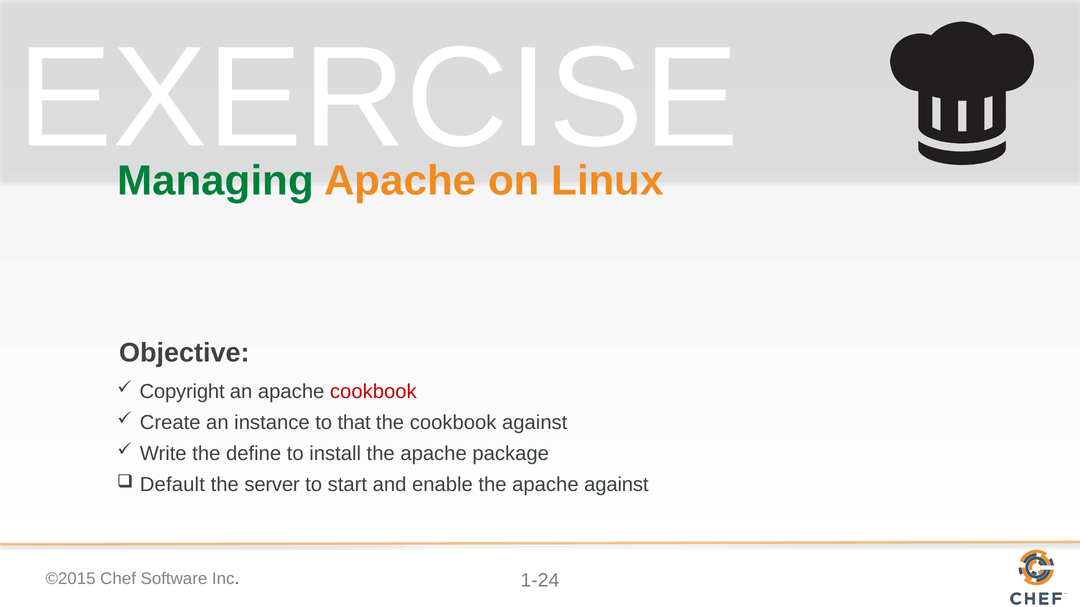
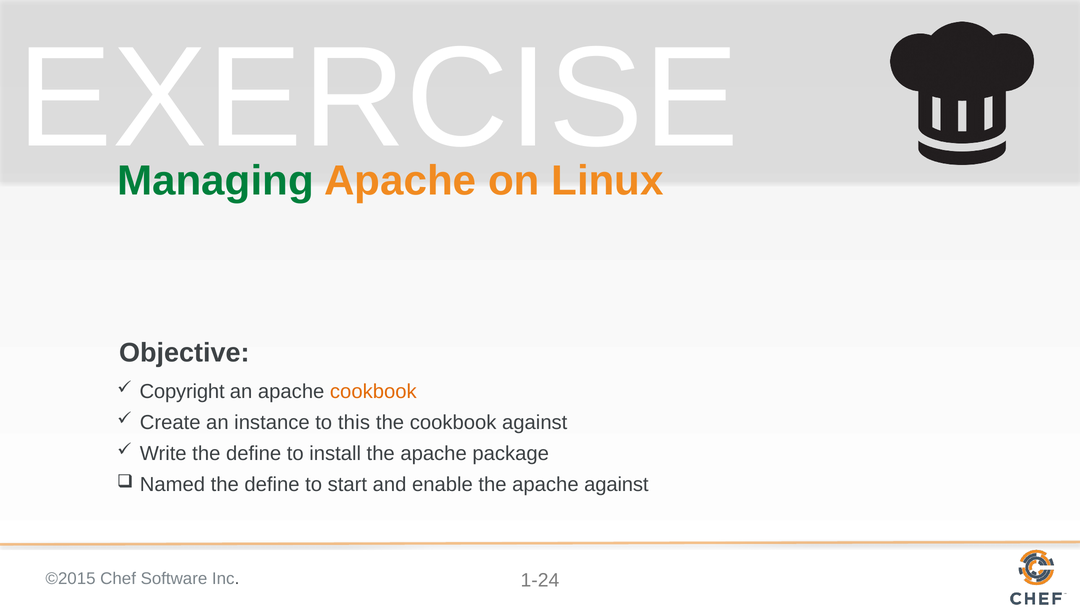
cookbook at (373, 392) colour: red -> orange
that: that -> this
Default: Default -> Named
server at (272, 485): server -> define
